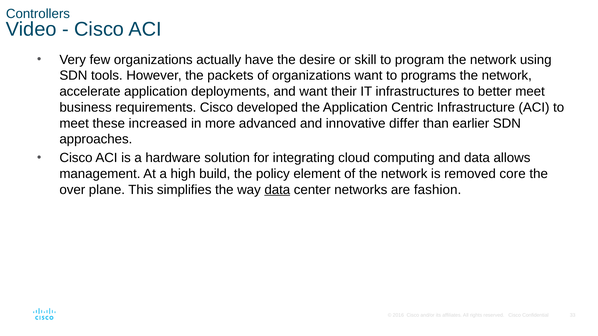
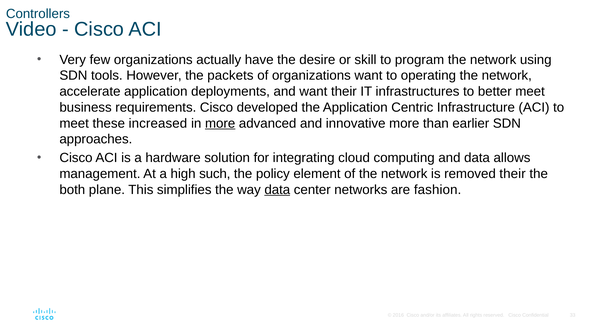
programs: programs -> operating
more at (220, 124) underline: none -> present
innovative differ: differ -> more
build: build -> such
removed core: core -> their
over: over -> both
